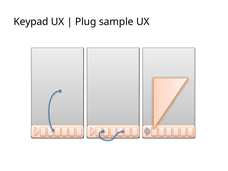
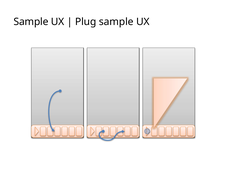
Keypad at (31, 22): Keypad -> Sample
